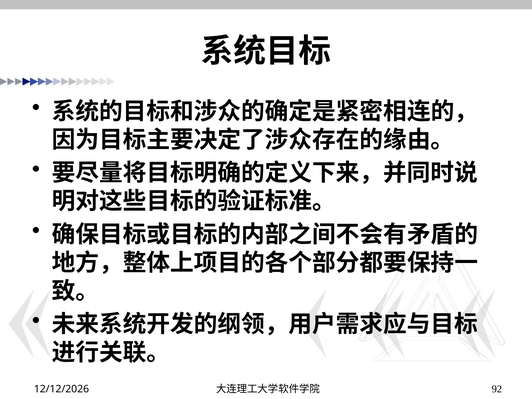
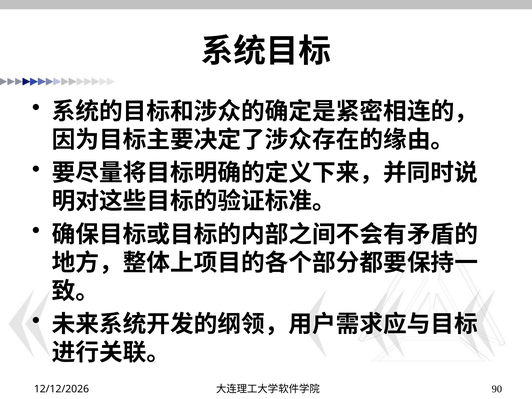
92: 92 -> 90
